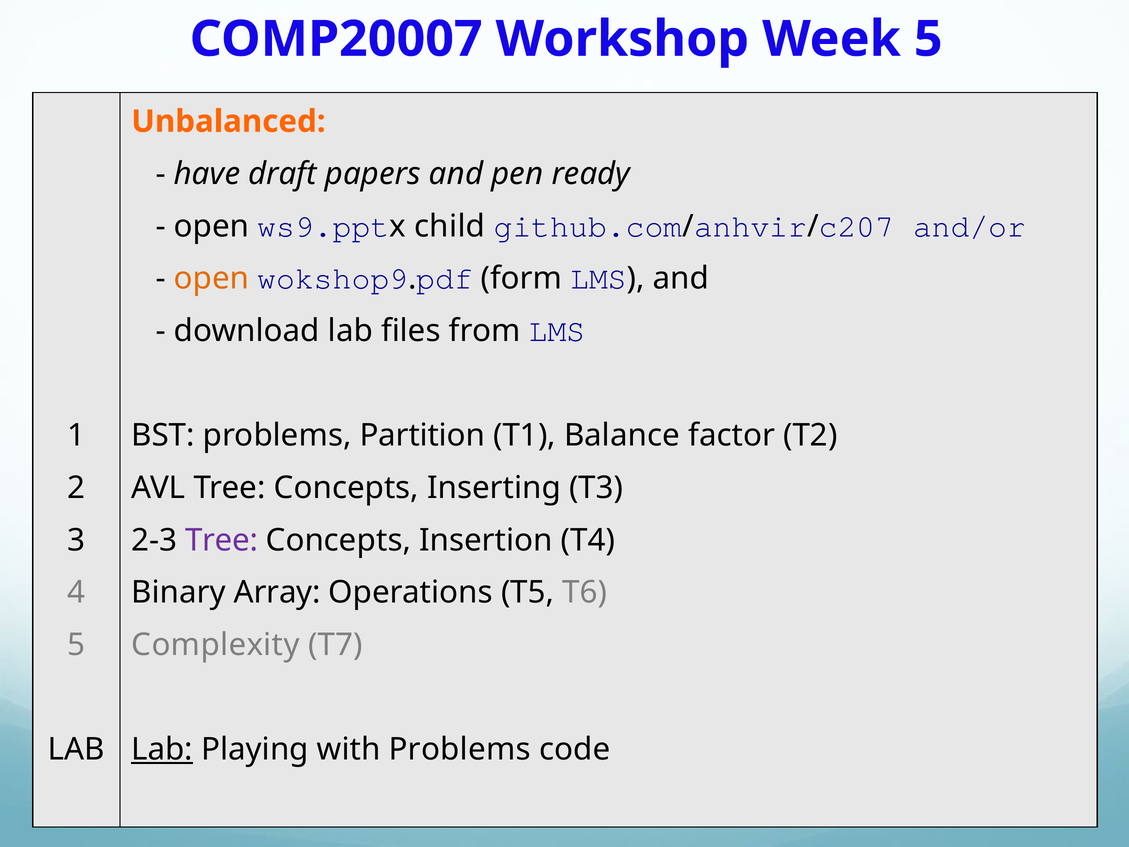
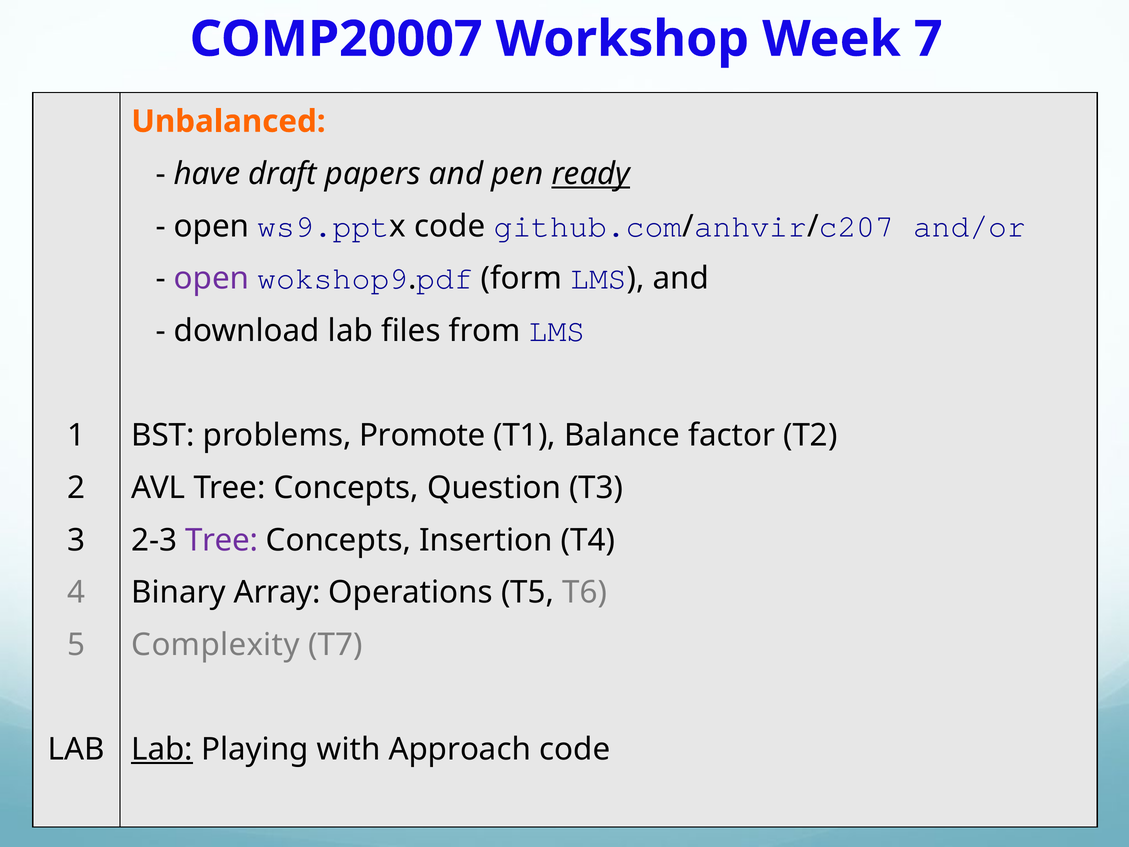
Week 5: 5 -> 7
ready underline: none -> present
child at (450, 226): child -> code
open at (212, 278) colour: orange -> purple
Partition: Partition -> Promote
Inserting: Inserting -> Question
with Problems: Problems -> Approach
